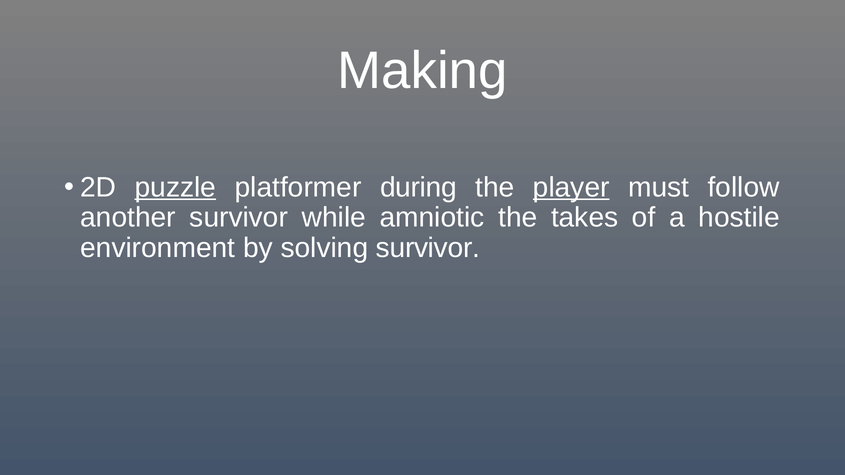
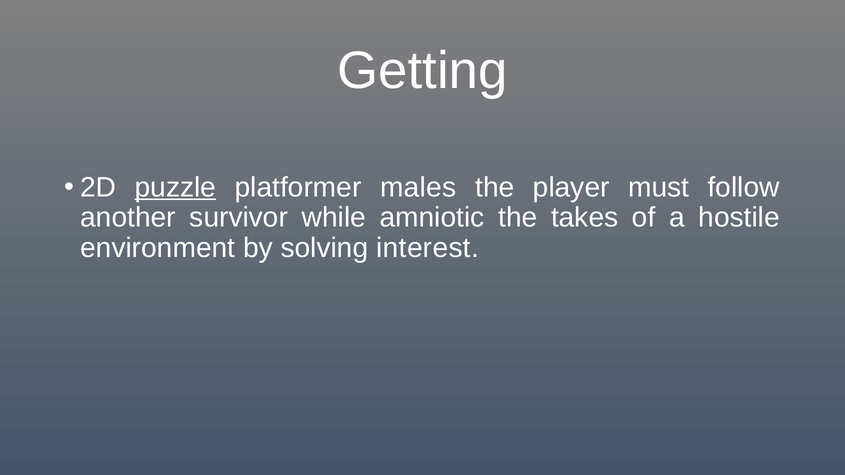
Making: Making -> Getting
during: during -> males
player underline: present -> none
solving survivor: survivor -> interest
